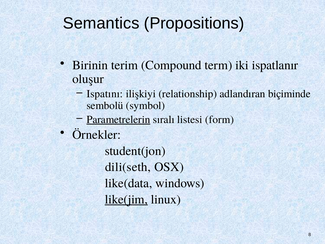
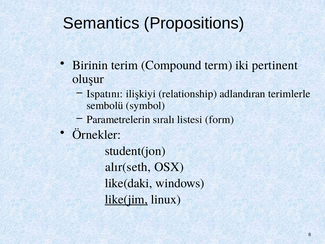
ispatlanır: ispatlanır -> pertinent
biçiminde: biçiminde -> terimlerle
Parametrelerin underline: present -> none
dili(seth: dili(seth -> alır(seth
like(data: like(data -> like(daki
